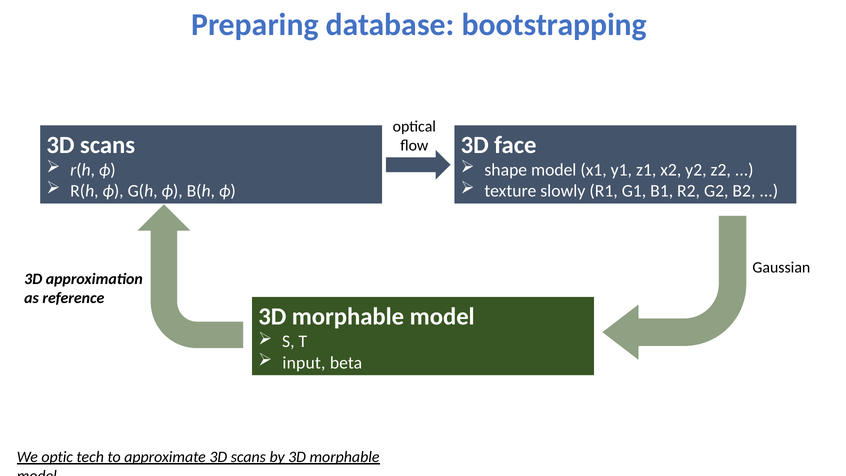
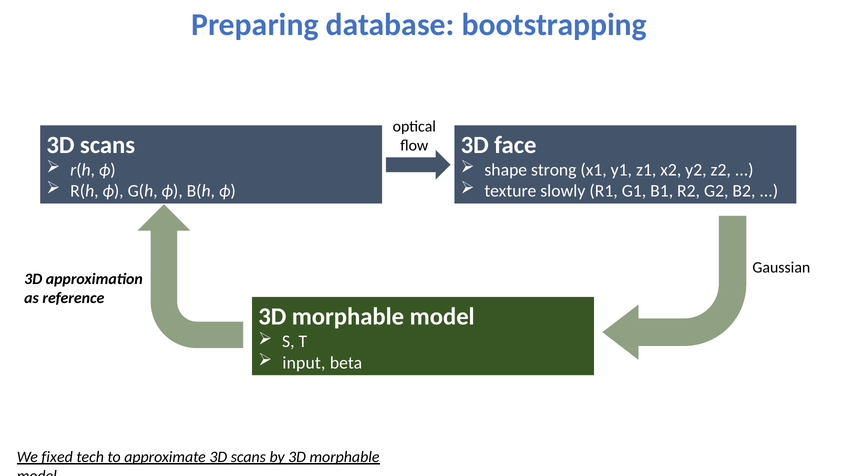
shape model: model -> strong
optic: optic -> fixed
